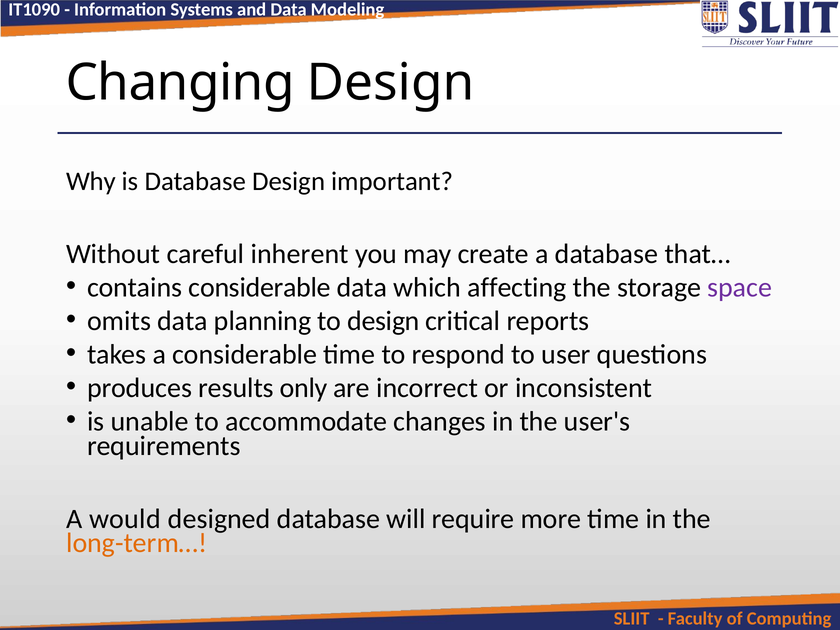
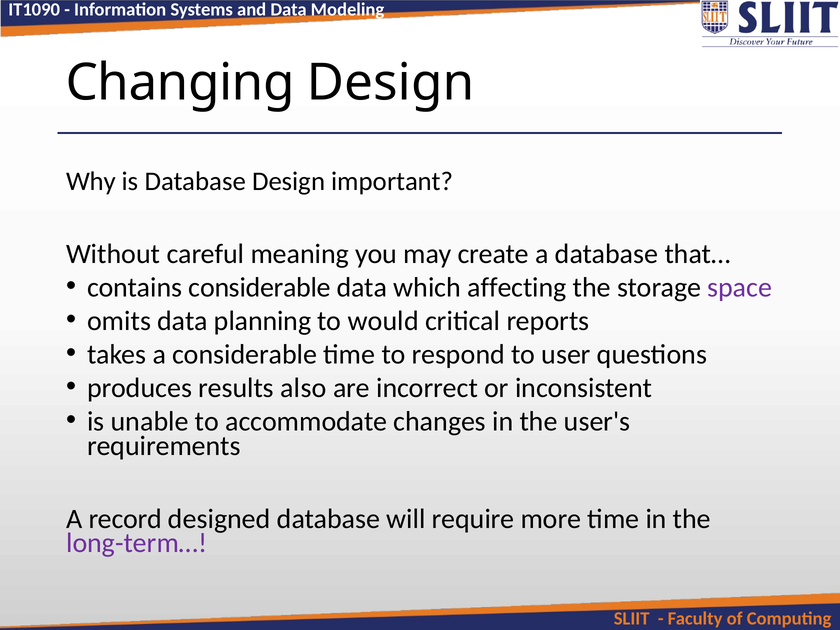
inherent: inherent -> meaning
to design: design -> would
only: only -> also
would: would -> record
long-term… colour: orange -> purple
